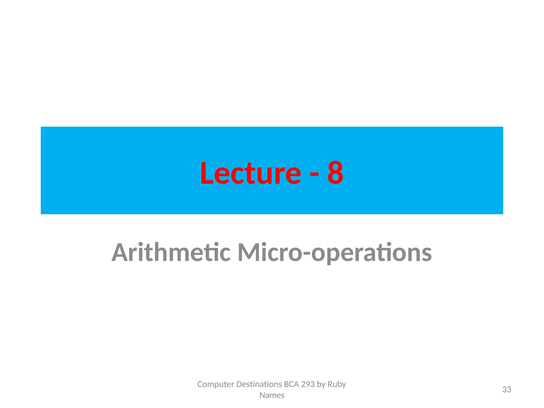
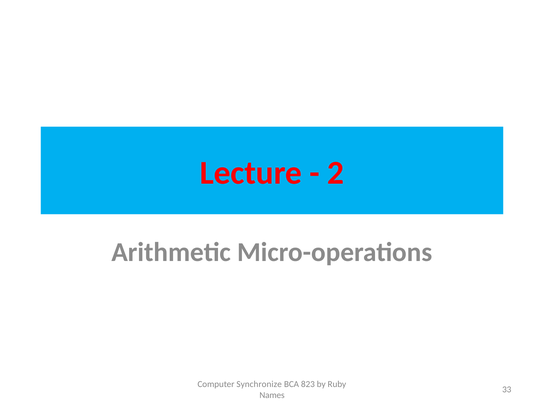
8: 8 -> 2
Destinations: Destinations -> Synchronize
293: 293 -> 823
